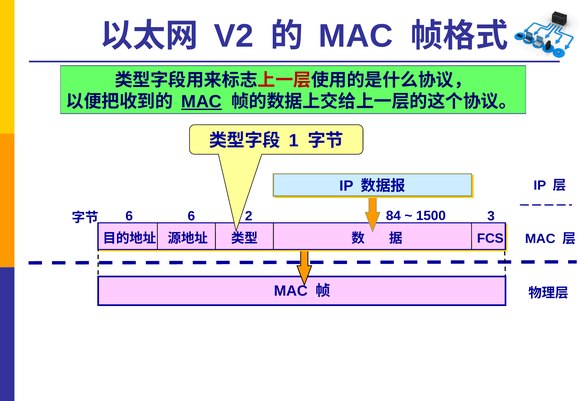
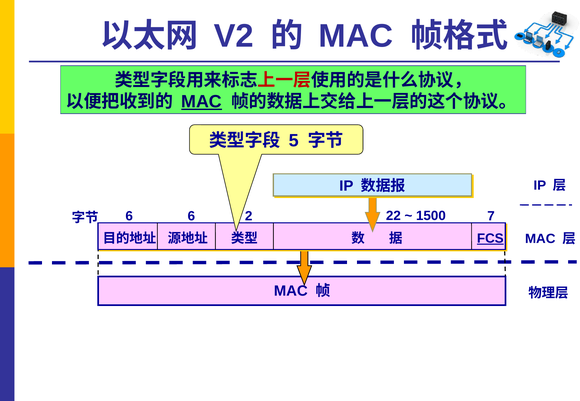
1: 1 -> 5
3: 3 -> 7
84: 84 -> 22
FCS underline: none -> present
